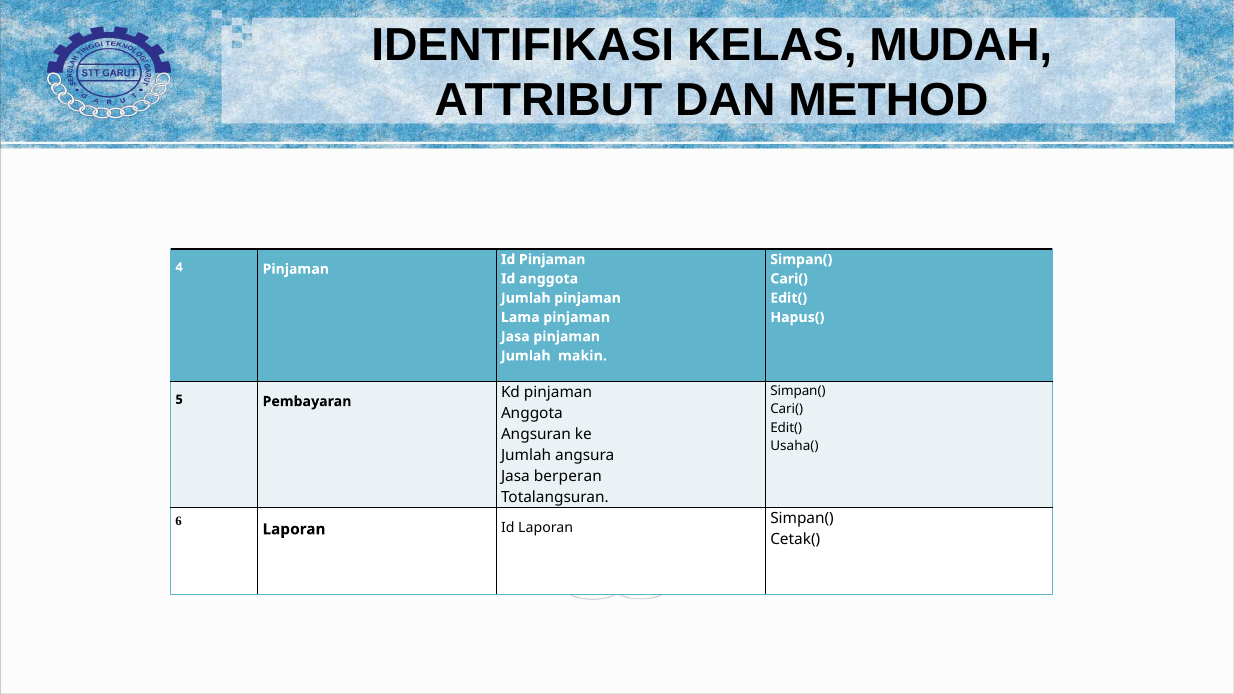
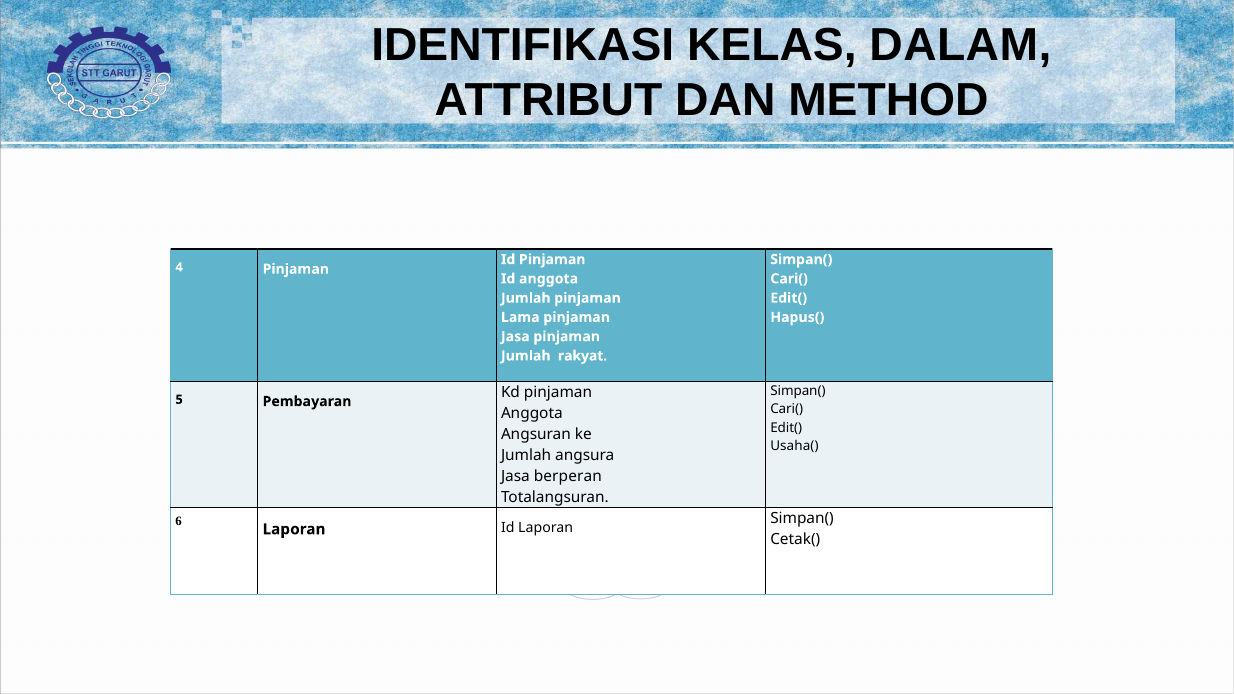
MUDAH: MUDAH -> DALAM
makin: makin -> rakyat
